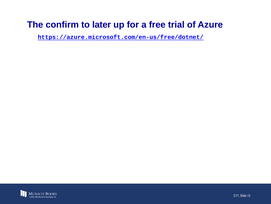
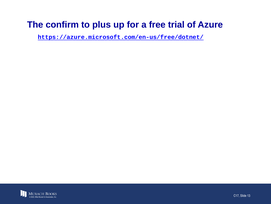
later: later -> plus
